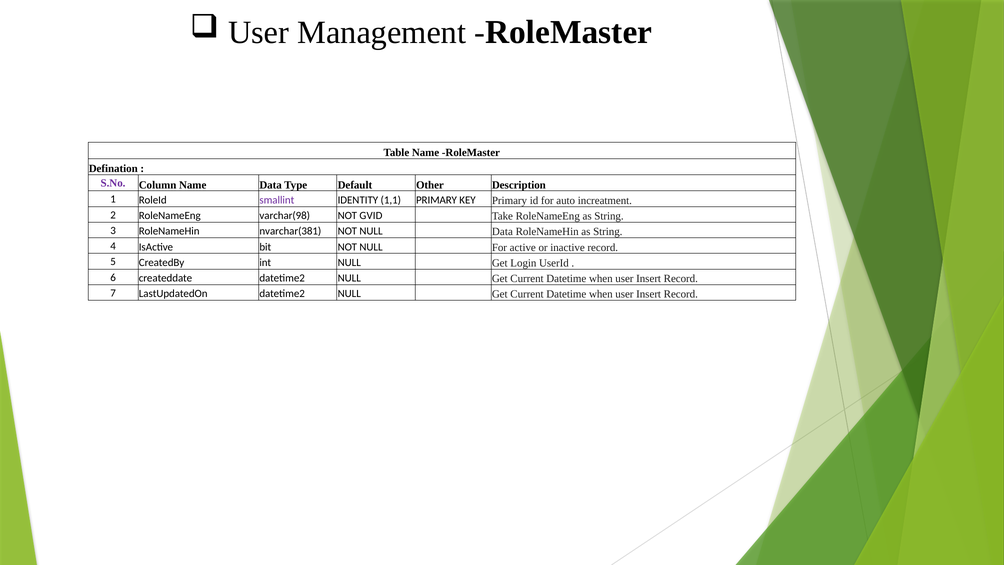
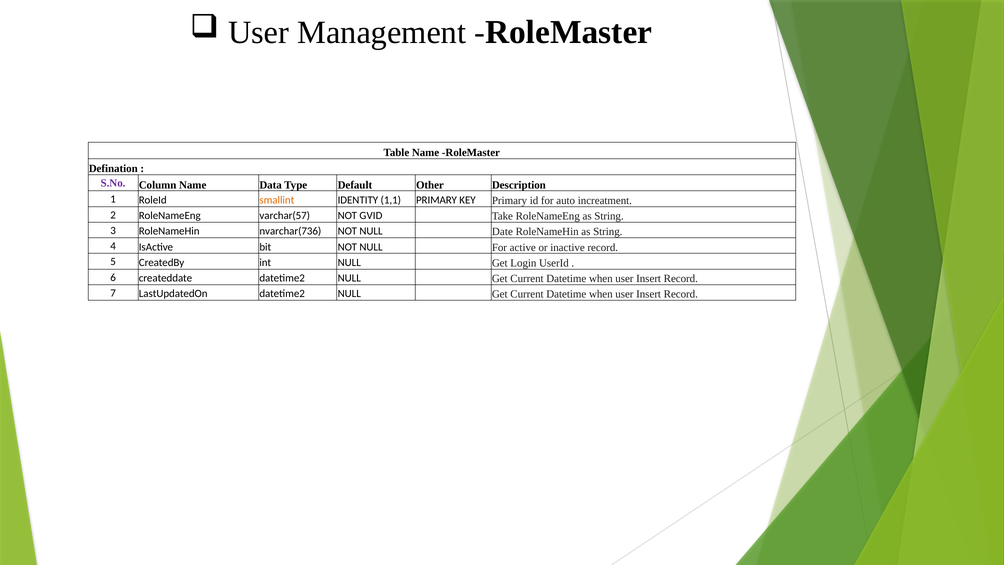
smallint colour: purple -> orange
varchar(98: varchar(98 -> varchar(57
nvarchar(381: nvarchar(381 -> nvarchar(736
NULL Data: Data -> Date
